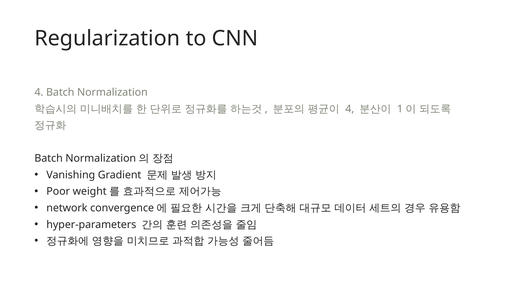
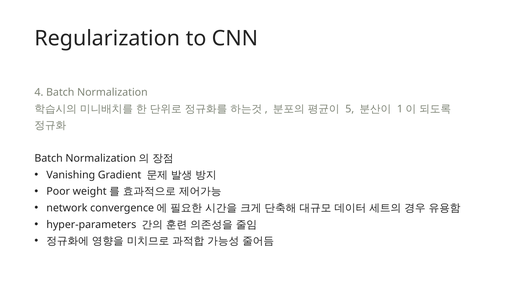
4 at (350, 109): 4 -> 5
